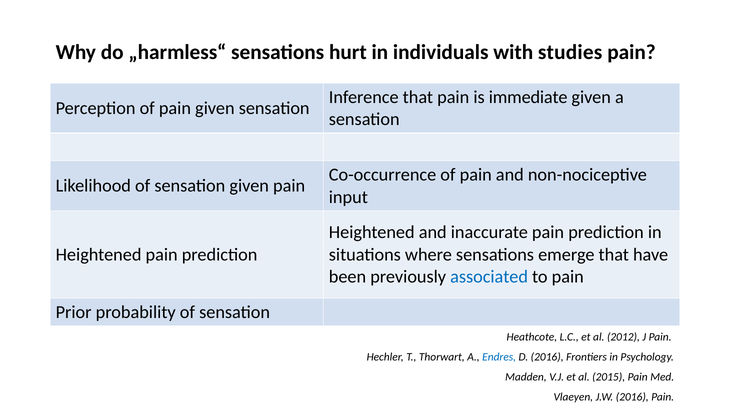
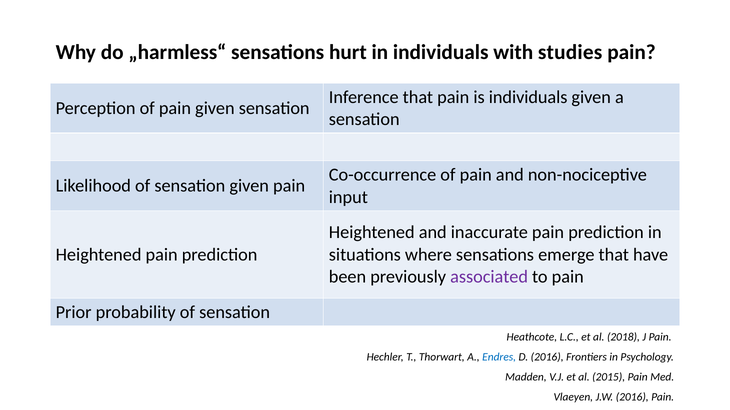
is immediate: immediate -> individuals
associated colour: blue -> purple
2012: 2012 -> 2018
